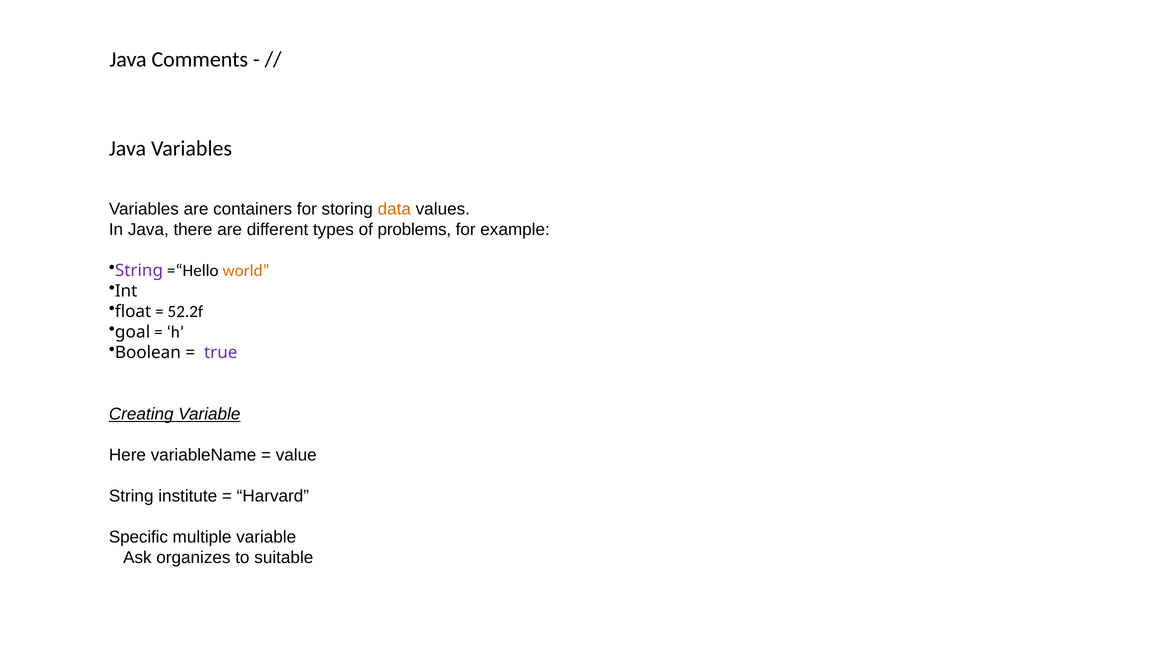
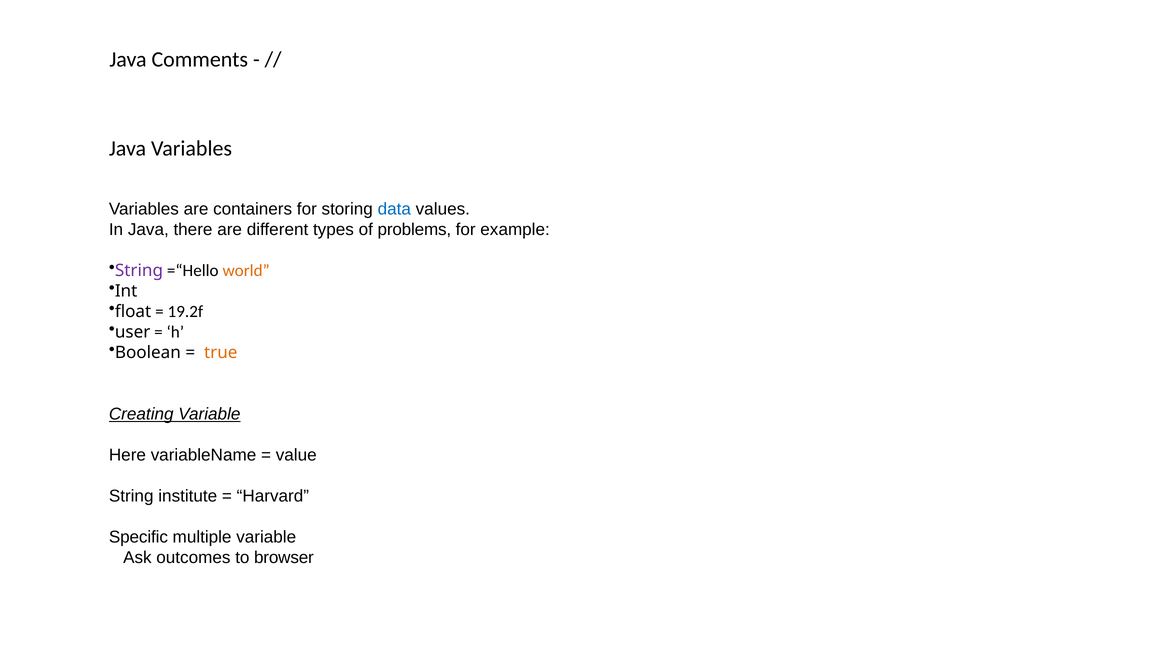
data colour: orange -> blue
52.2f: 52.2f -> 19.2f
goal: goal -> user
true colour: purple -> orange
organizes: organizes -> outcomes
suitable: suitable -> browser
